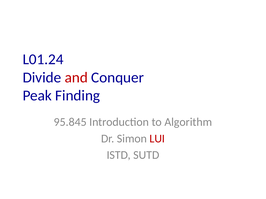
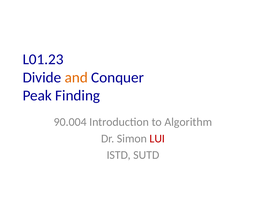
L01.24: L01.24 -> L01.23
and colour: red -> orange
95.845: 95.845 -> 90.004
